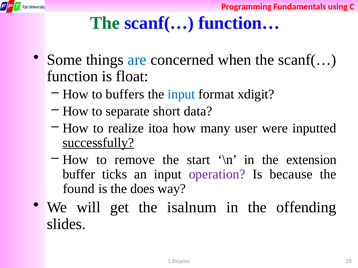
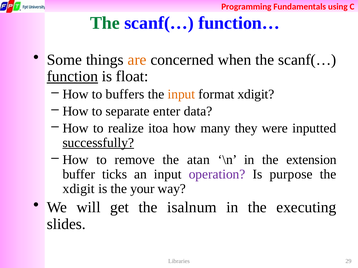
are colour: blue -> orange
function underline: none -> present
input at (181, 94) colour: blue -> orange
short: short -> enter
user: user -> they
start: start -> atan
because: because -> purpose
found at (79, 189): found -> xdigit
does: does -> your
offending: offending -> executing
